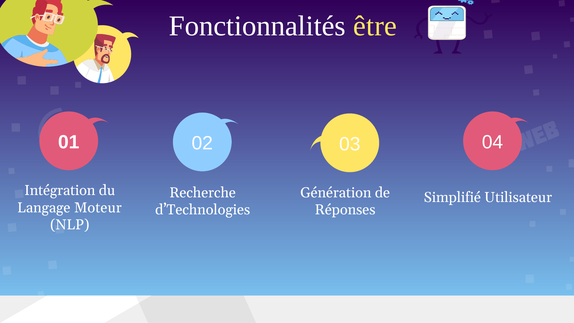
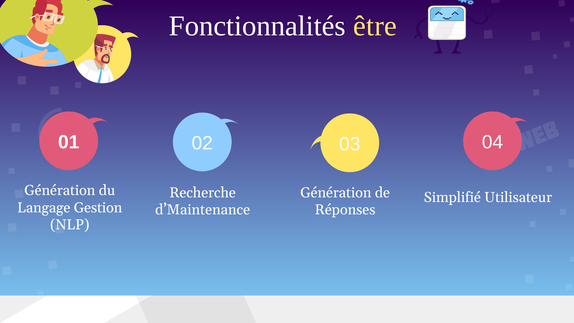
Intégration at (60, 190): Intégration -> Génération
Moteur: Moteur -> Gestion
d’Technologies: d’Technologies -> d’Maintenance
